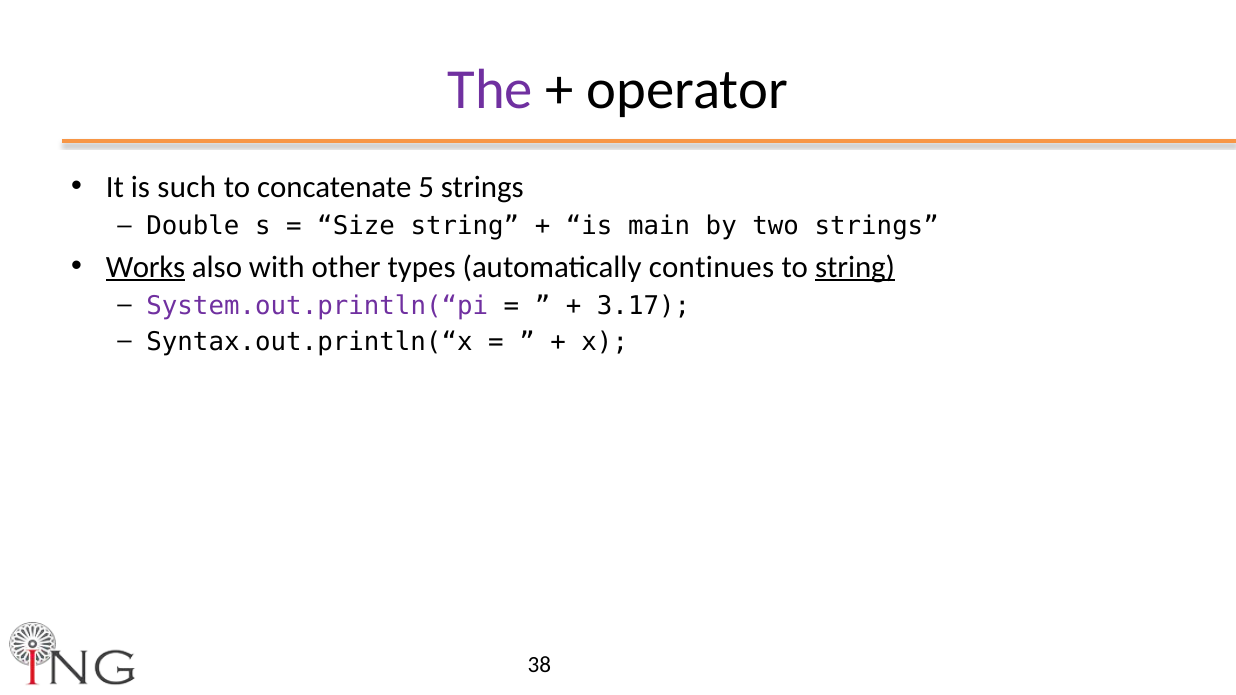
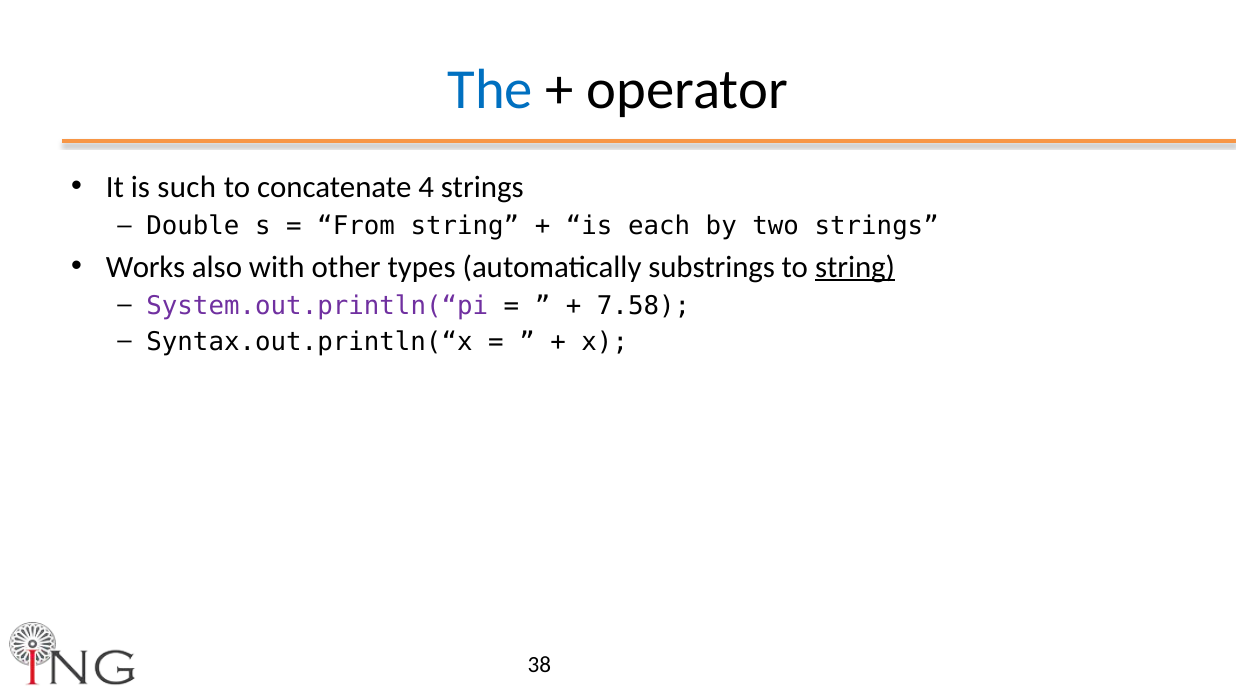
The colour: purple -> blue
5: 5 -> 4
Size: Size -> From
main: main -> each
Works underline: present -> none
continues: continues -> substrings
3.17: 3.17 -> 7.58
